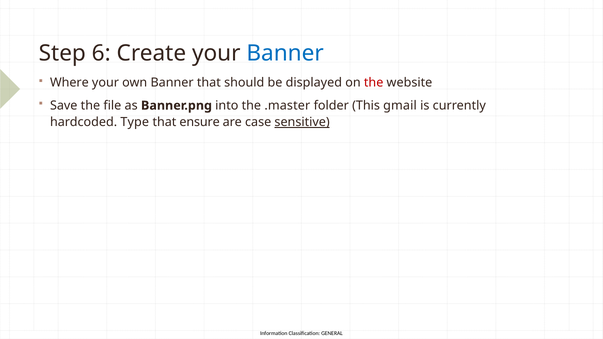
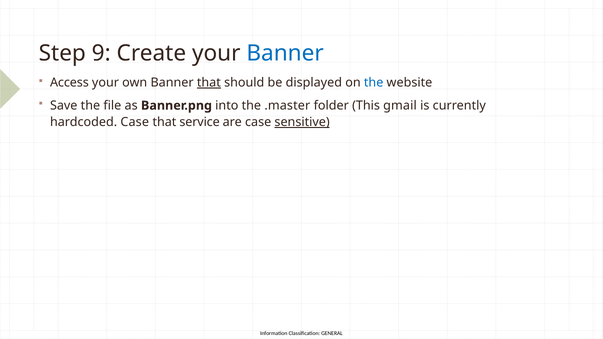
6: 6 -> 9
Where: Where -> Access
that at (209, 83) underline: none -> present
the at (374, 83) colour: red -> blue
hardcoded Type: Type -> Case
ensure: ensure -> service
